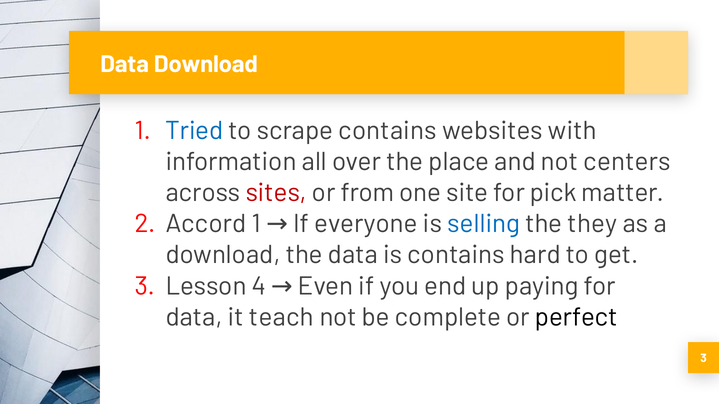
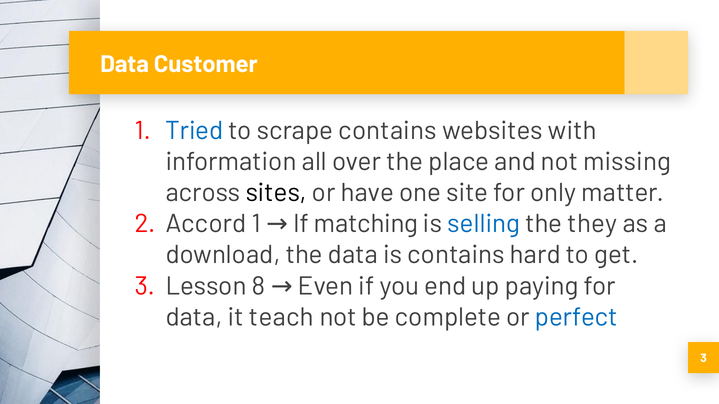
Data Download: Download -> Customer
centers: centers -> missing
sites colour: red -> black
from: from -> have
pick: pick -> only
everyone: everyone -> matching
4: 4 -> 8
perfect colour: black -> blue
